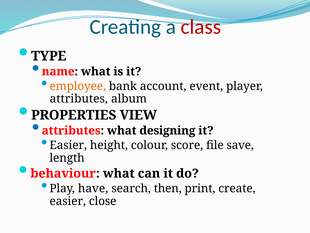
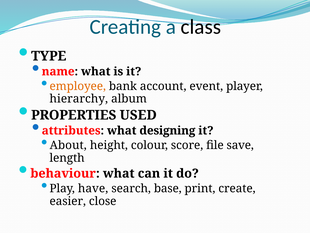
class colour: red -> black
attributes at (79, 99): attributes -> hierarchy
VIEW: VIEW -> USED
Easier at (68, 145): Easier -> About
then: then -> base
